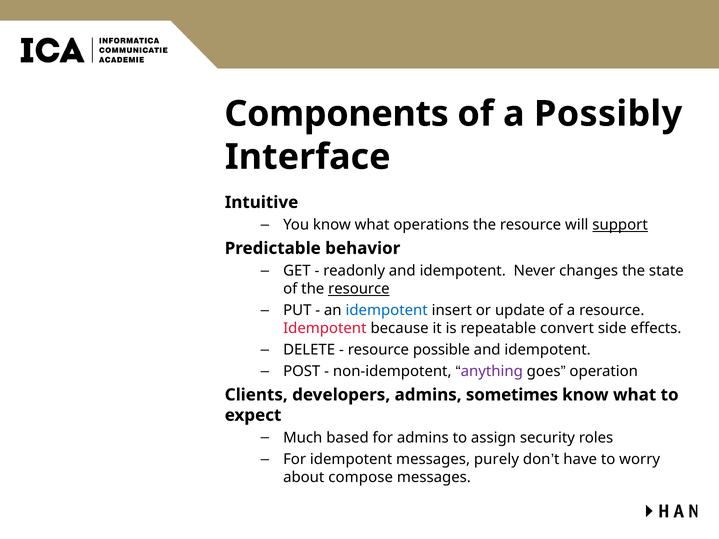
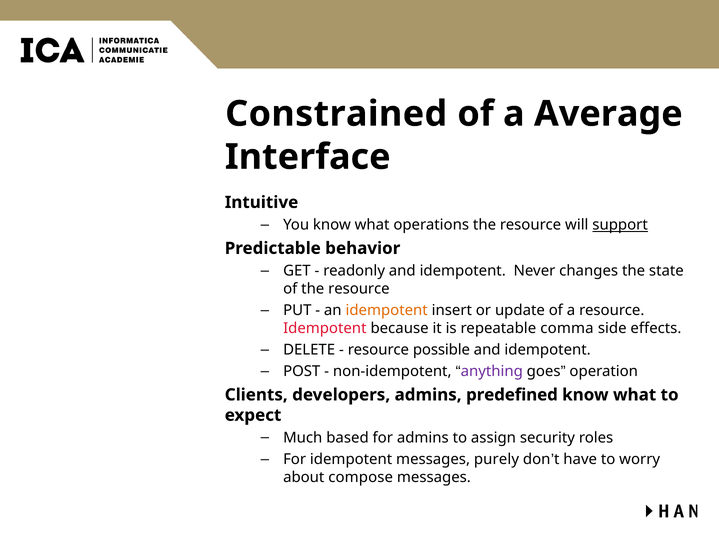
Components: Components -> Constrained
Possibly: Possibly -> Average
resource at (359, 289) underline: present -> none
idempotent at (387, 311) colour: blue -> orange
convert: convert -> comma
sometimes: sometimes -> predefined
